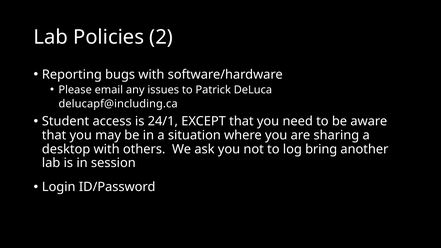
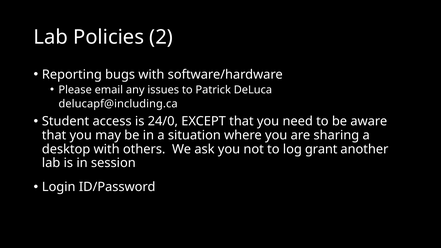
24/1: 24/1 -> 24/0
bring: bring -> grant
